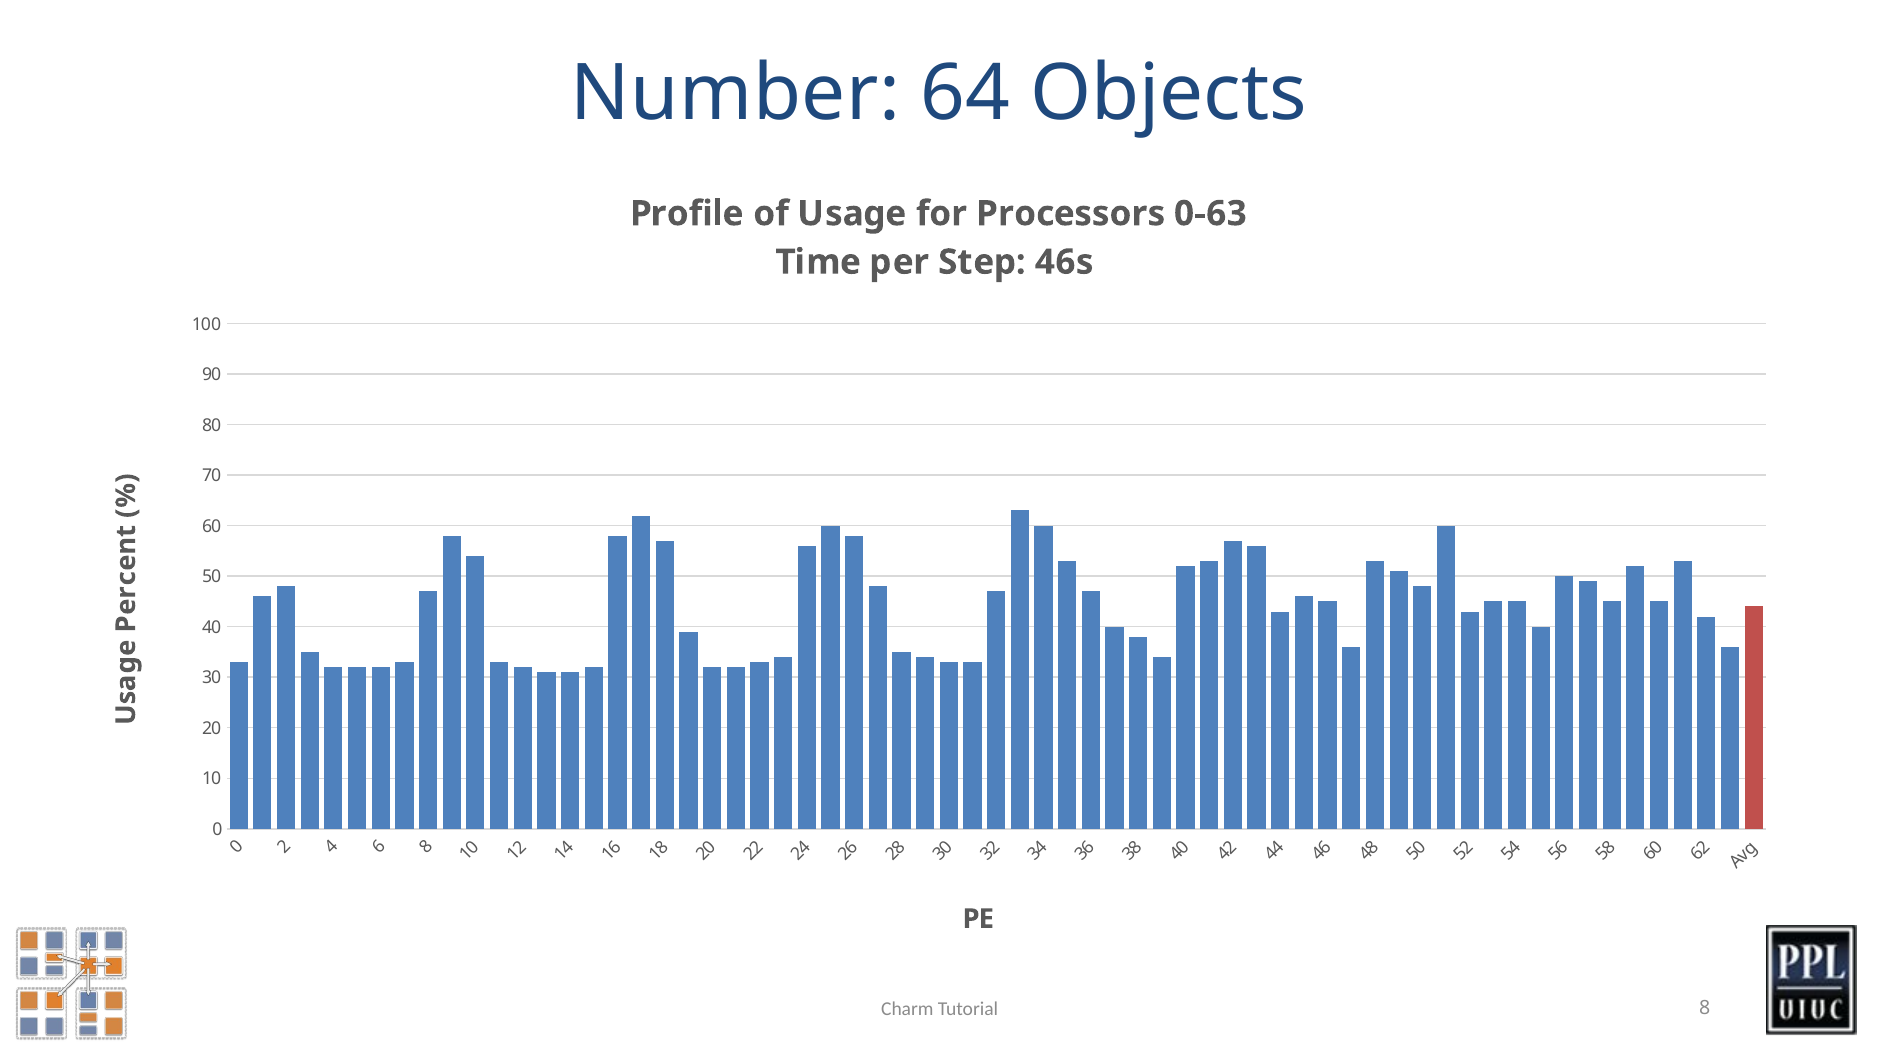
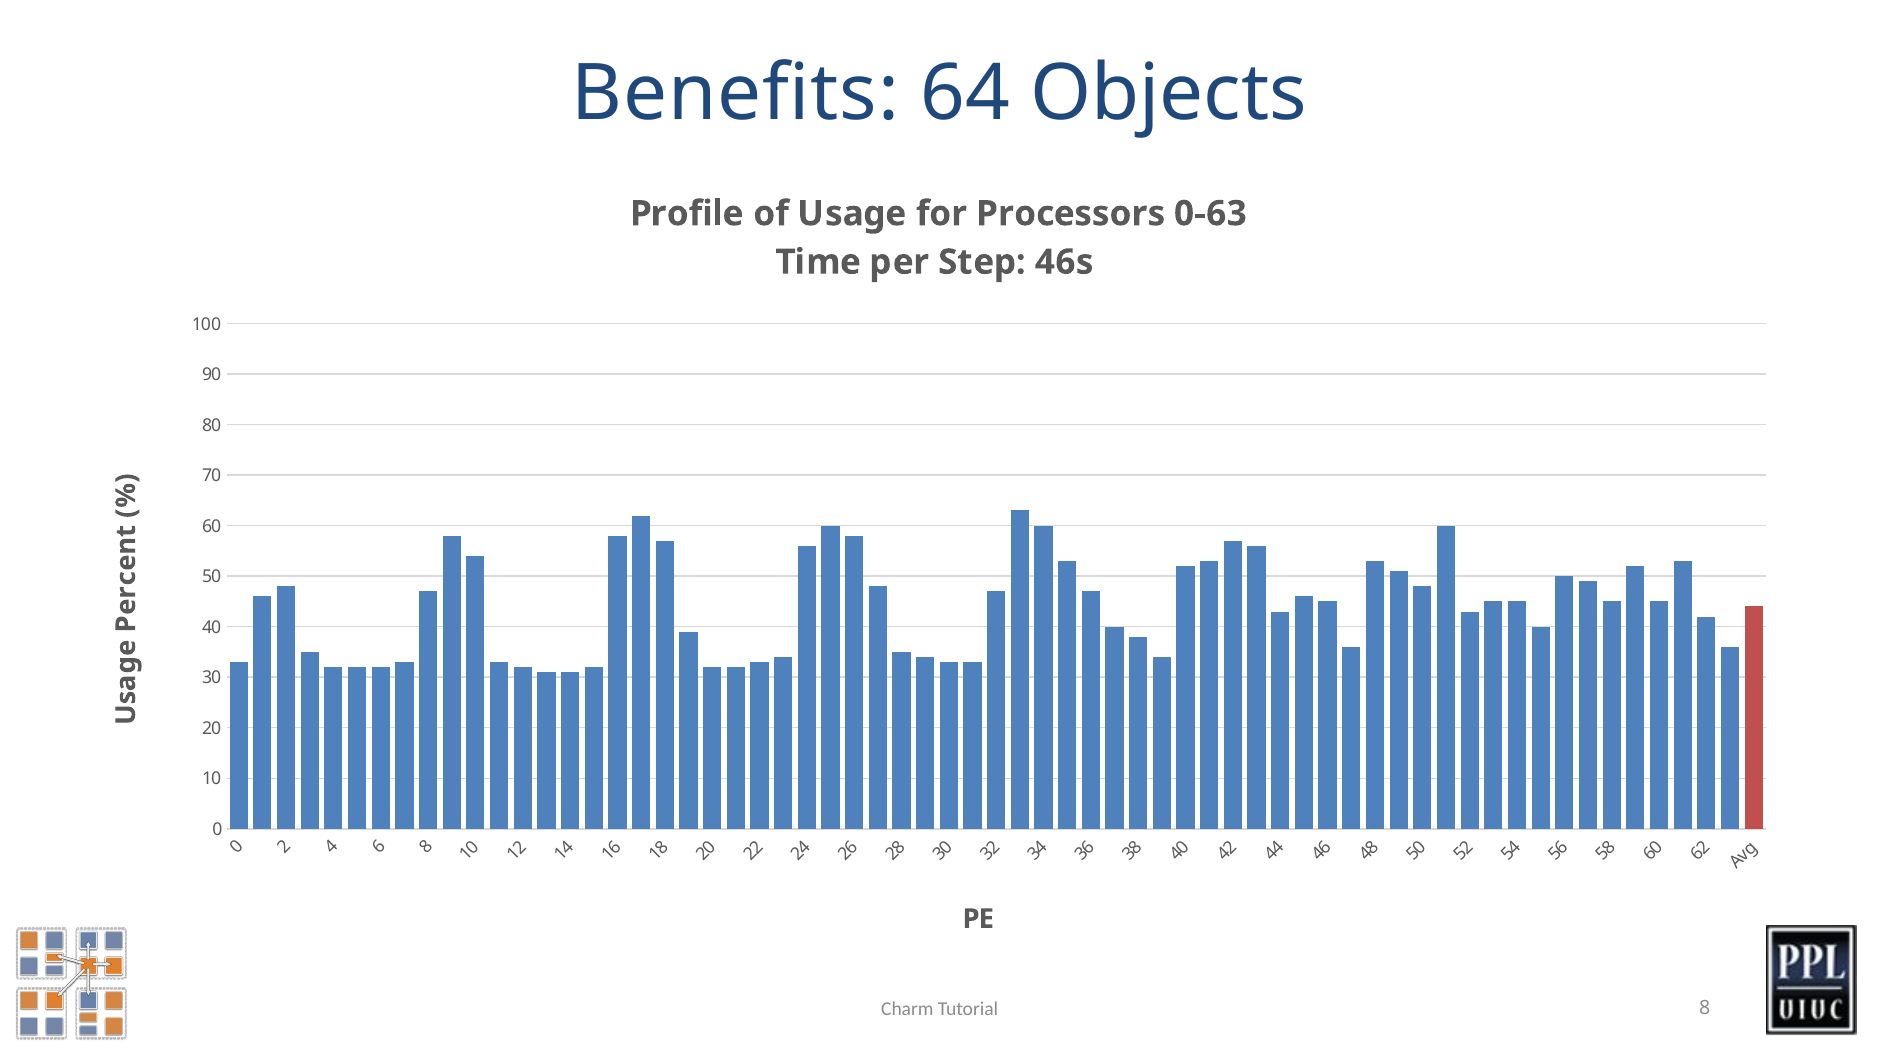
Number: Number -> Benefits
